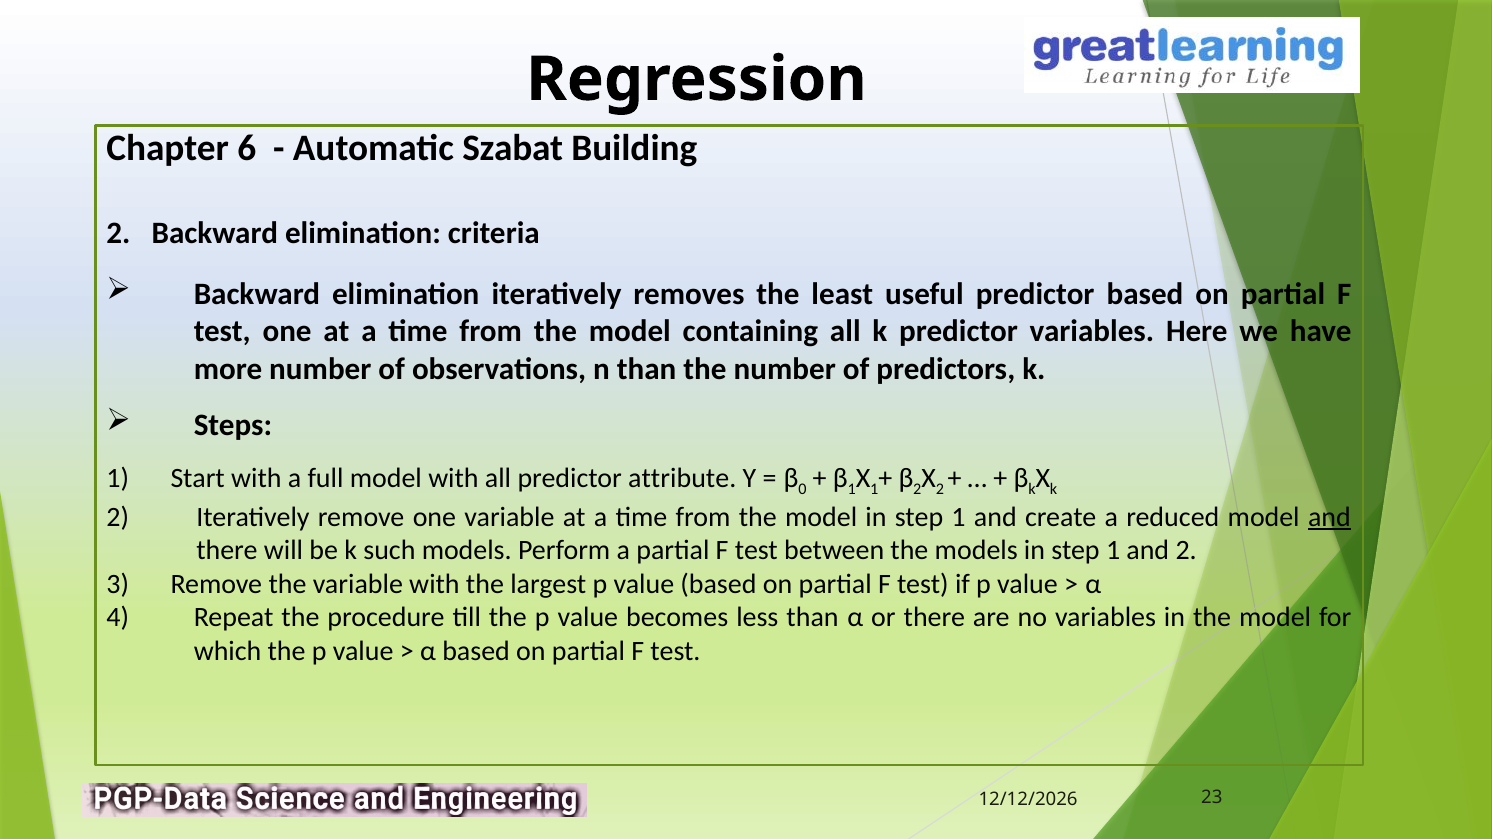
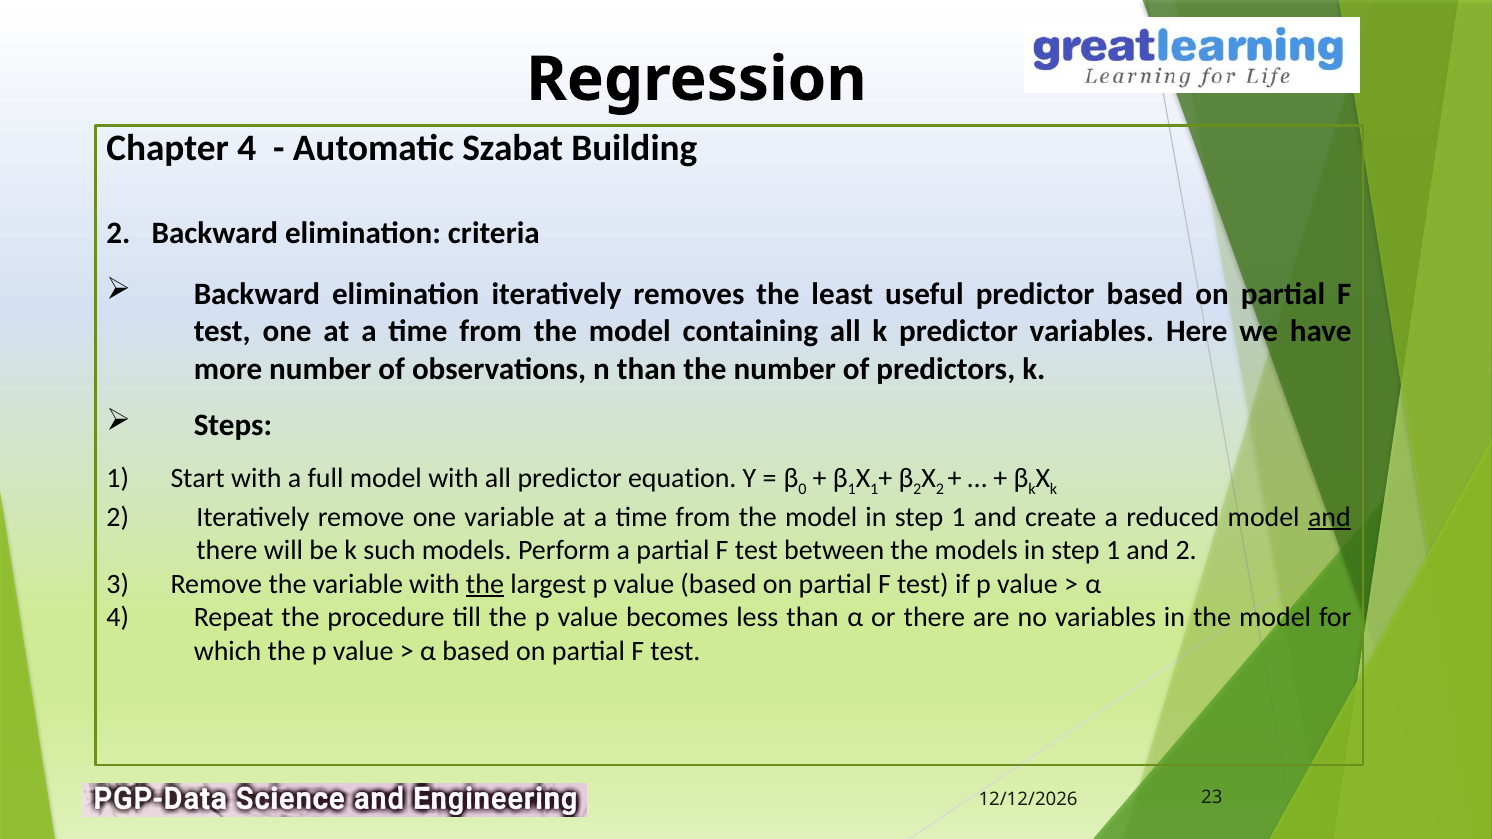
Chapter 6: 6 -> 4
attribute: attribute -> equation
the at (485, 584) underline: none -> present
